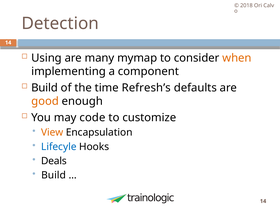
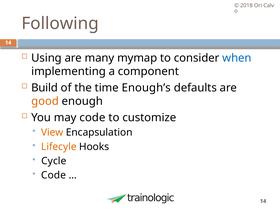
Detection: Detection -> Following
when colour: orange -> blue
Refresh’s: Refresh’s -> Enough’s
Lifecyle colour: blue -> orange
Deals: Deals -> Cycle
Build at (54, 175): Build -> Code
